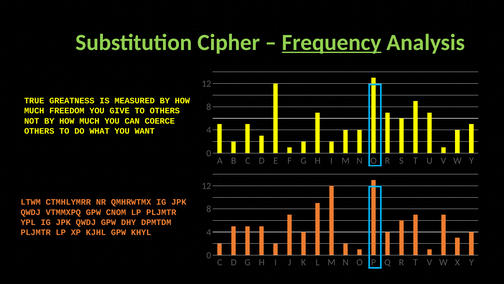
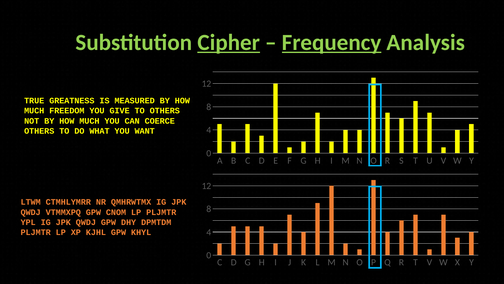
Cipher underline: none -> present
